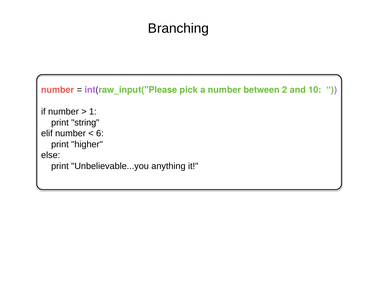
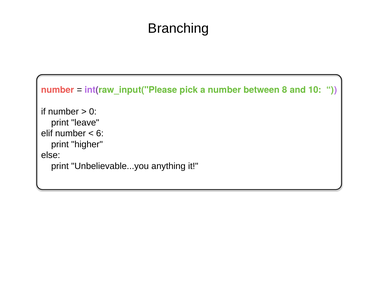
2: 2 -> 8
1: 1 -> 0
string: string -> leave
